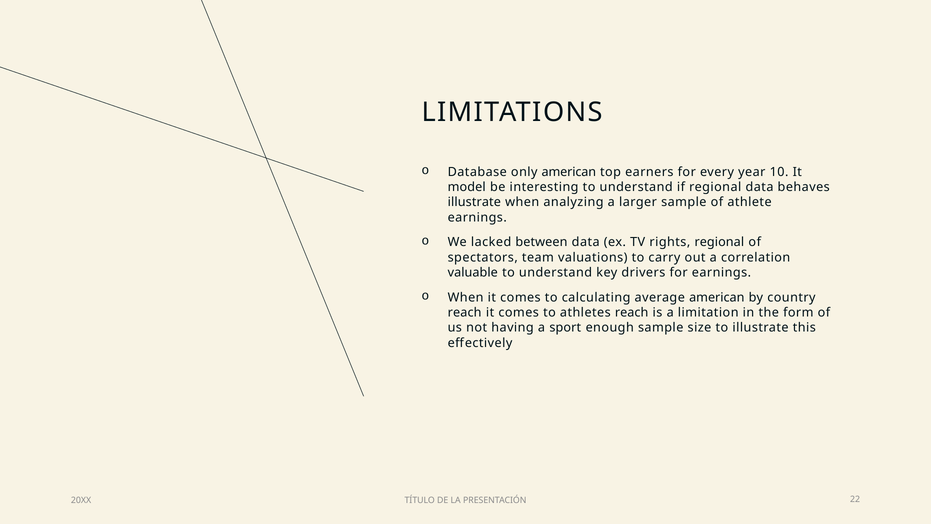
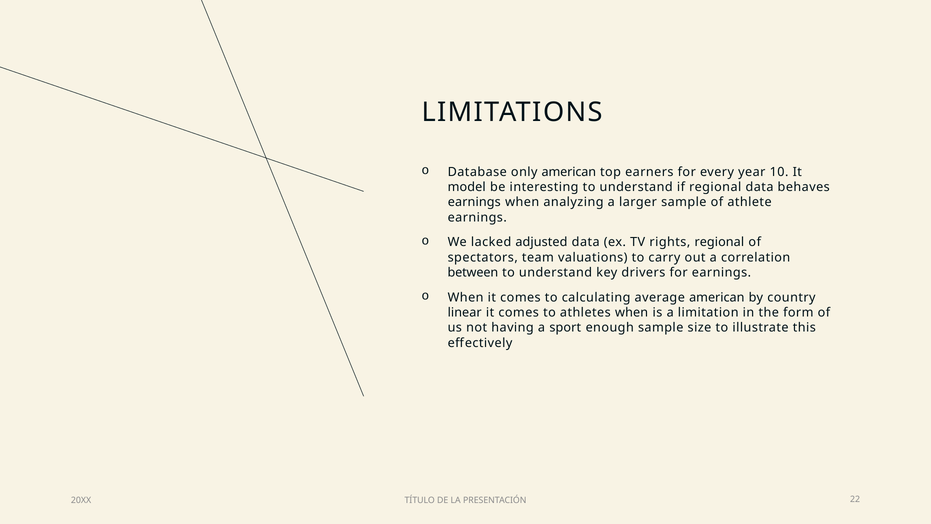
illustrate at (474, 202): illustrate -> earnings
between: between -> adjusted
valuable: valuable -> between
reach at (465, 312): reach -> linear
athletes reach: reach -> when
